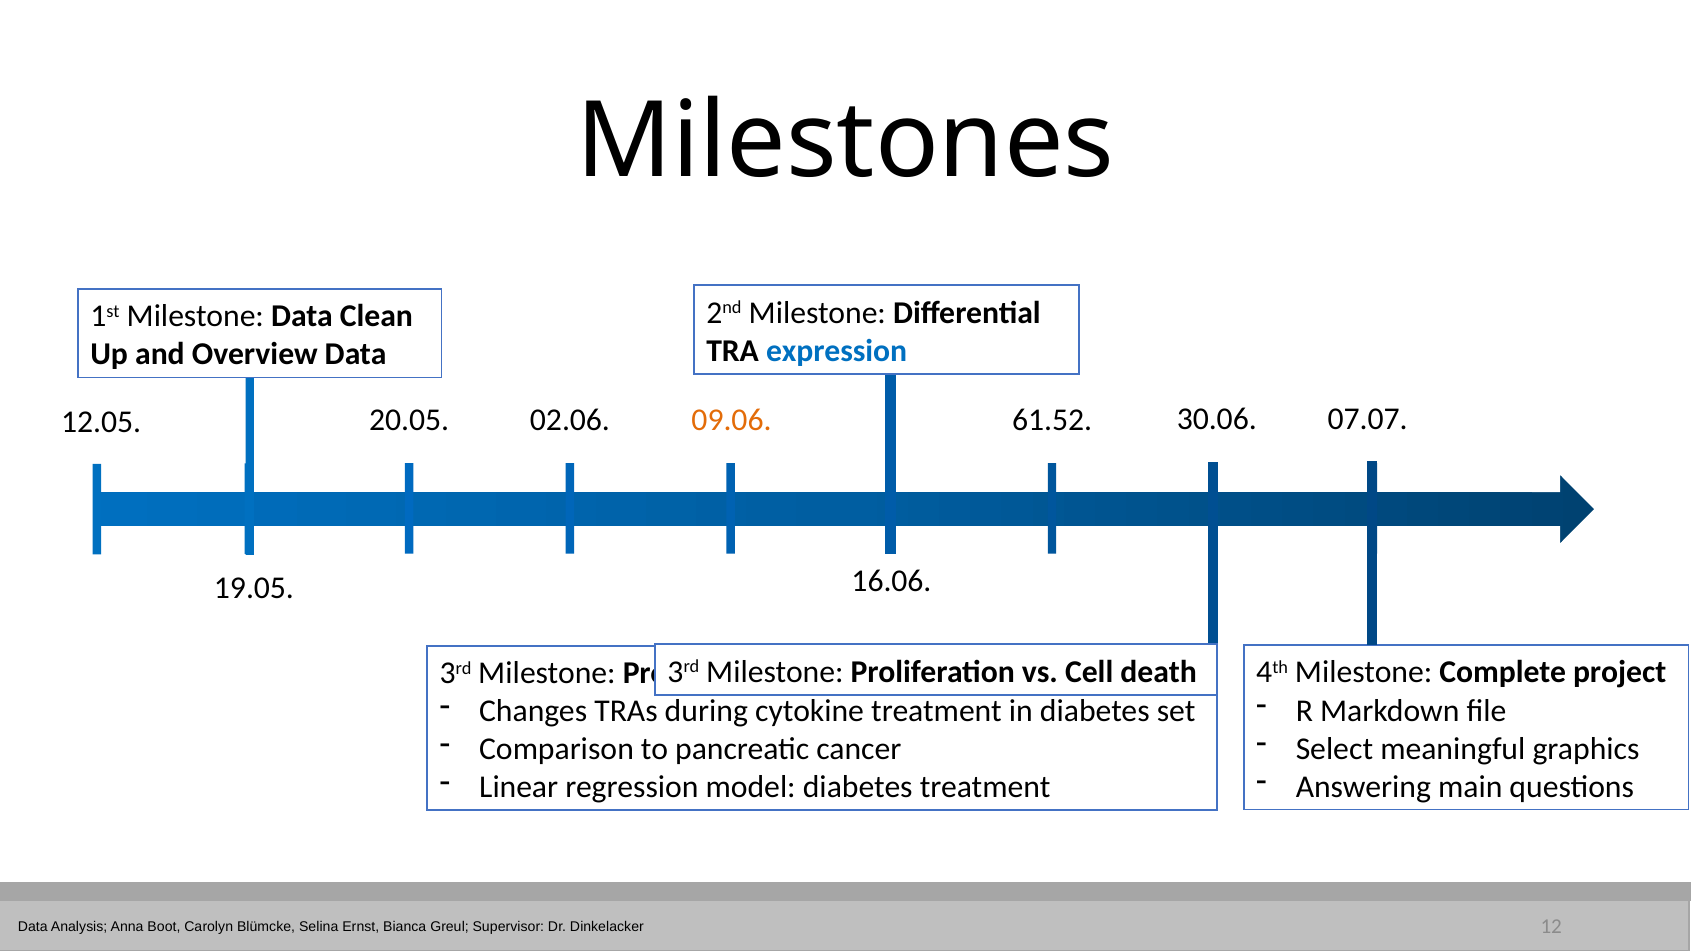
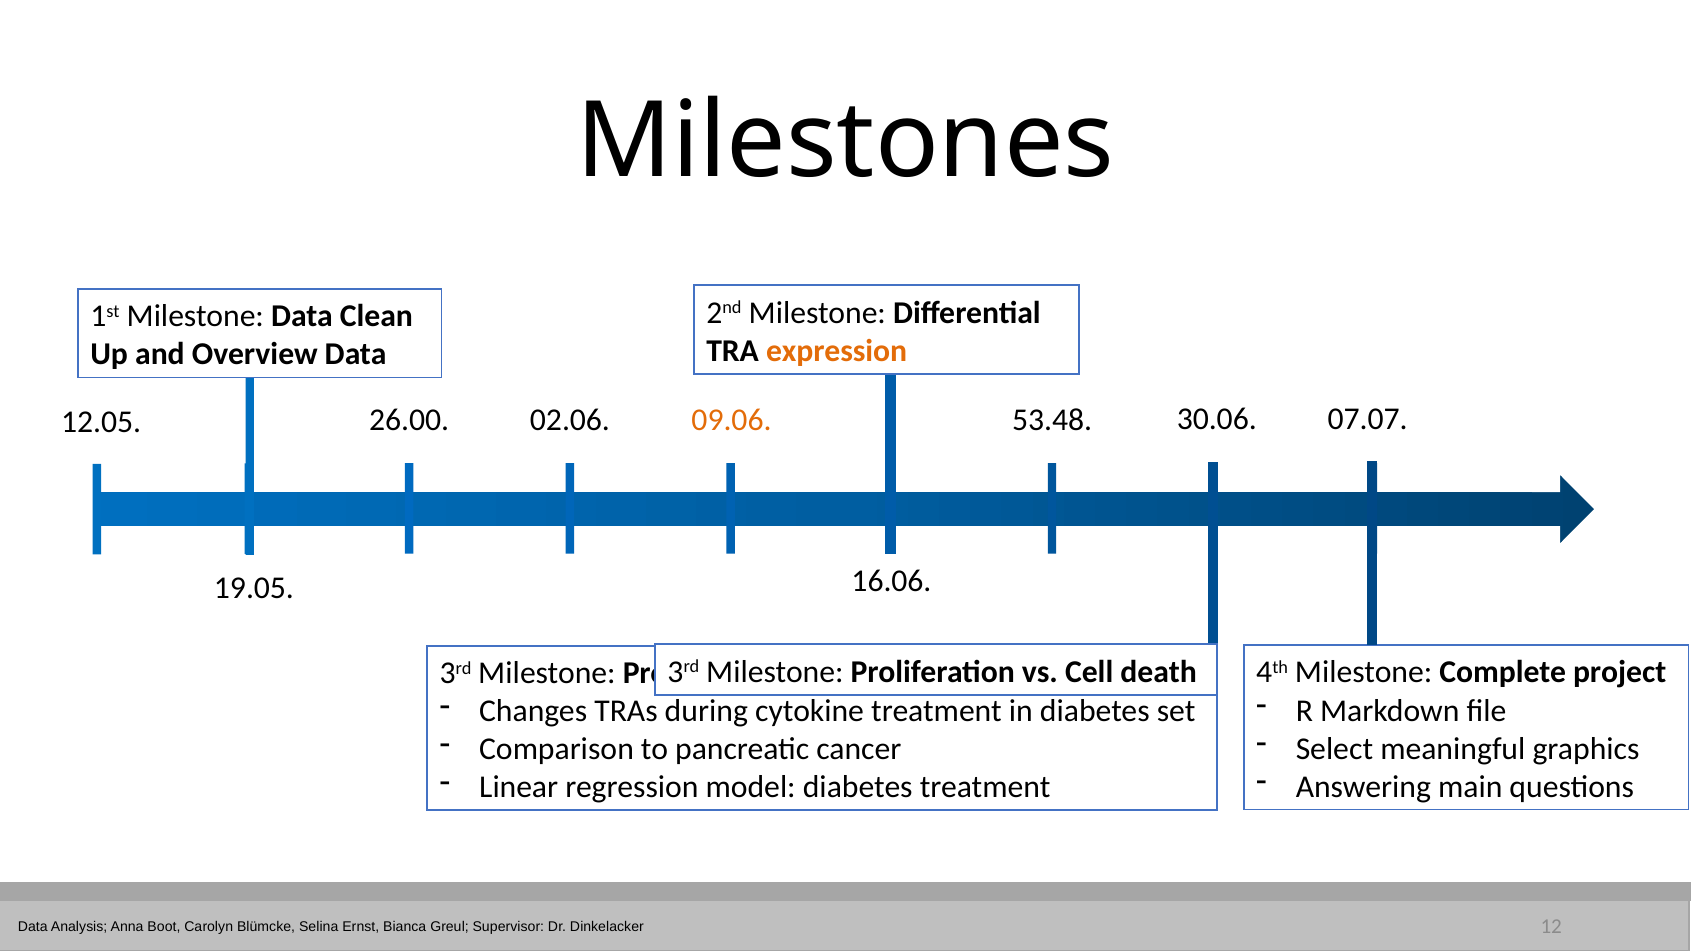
expression colour: blue -> orange
20.05: 20.05 -> 26.00
61.52: 61.52 -> 53.48
